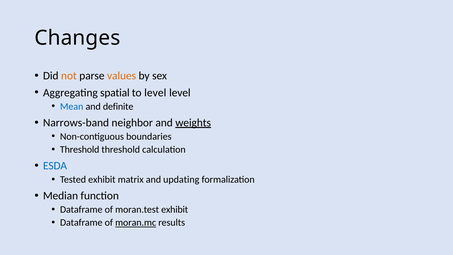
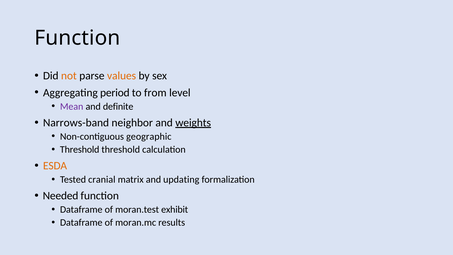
Changes at (77, 38): Changes -> Function
spatial: spatial -> period
to level: level -> from
Mean colour: blue -> purple
boundaries: boundaries -> geographic
ESDA colour: blue -> orange
Tested exhibit: exhibit -> cranial
Median: Median -> Needed
moran.mc underline: present -> none
